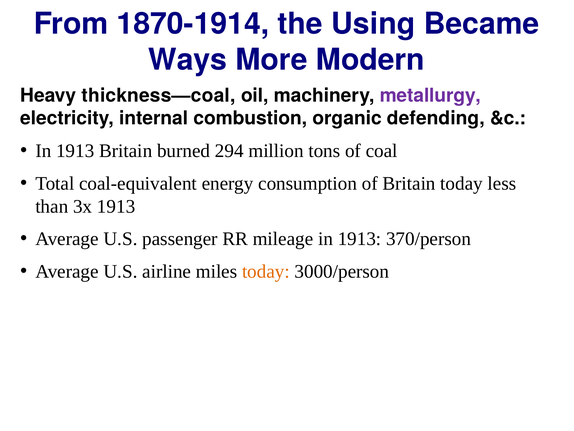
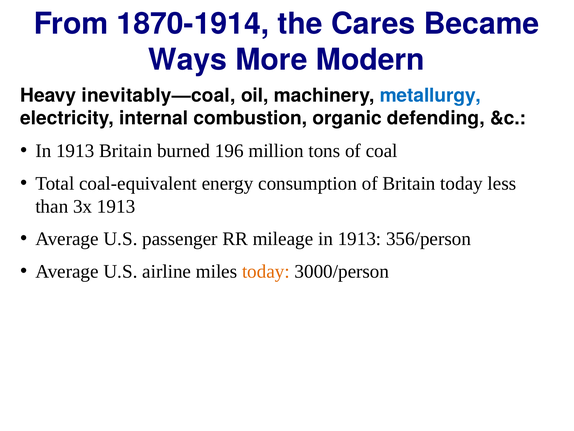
Using: Using -> Cares
thickness—coal: thickness—coal -> inevitably—coal
metallurgy colour: purple -> blue
294: 294 -> 196
370/person: 370/person -> 356/person
